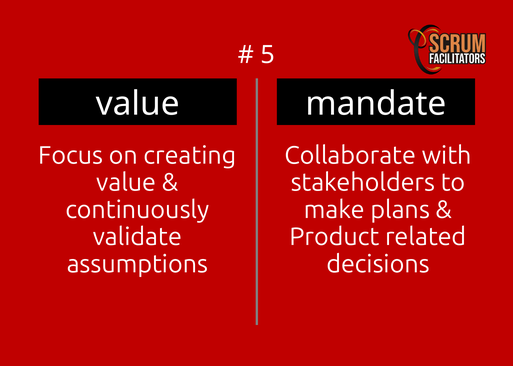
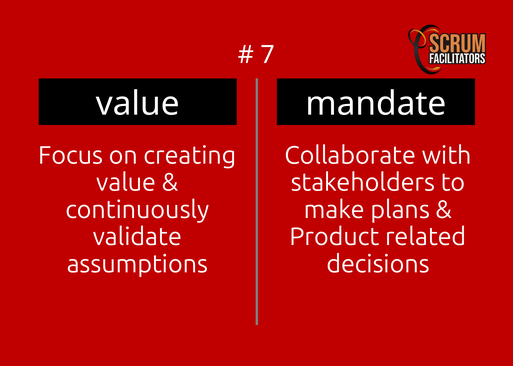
5: 5 -> 7
